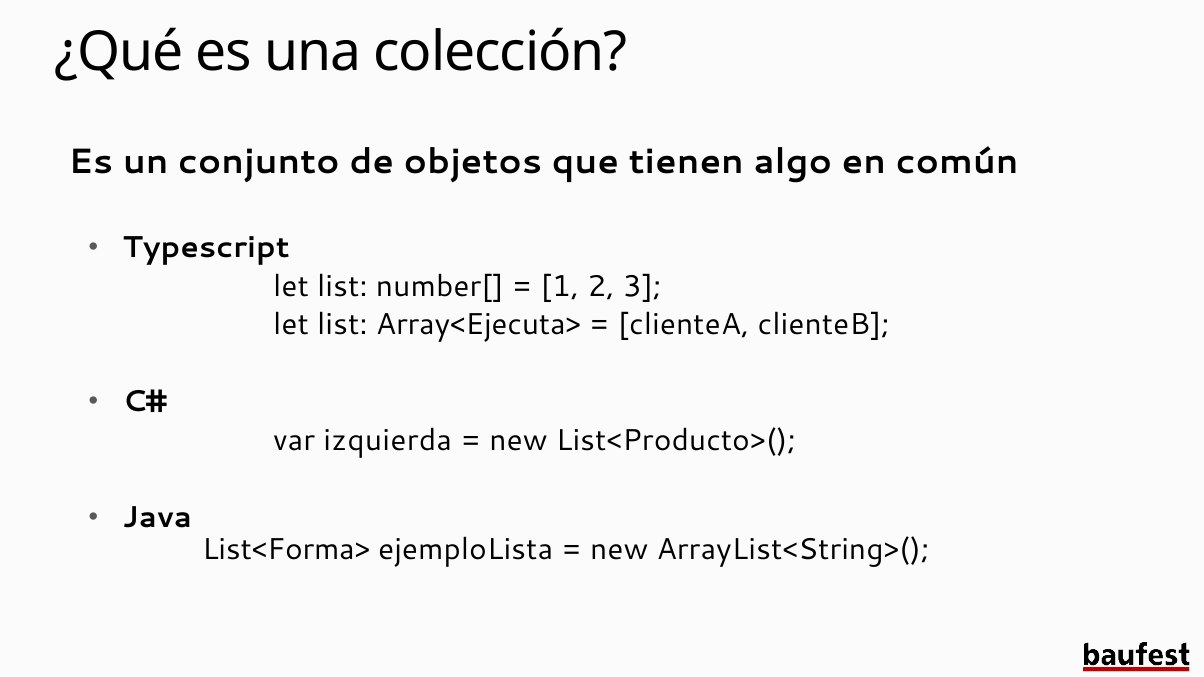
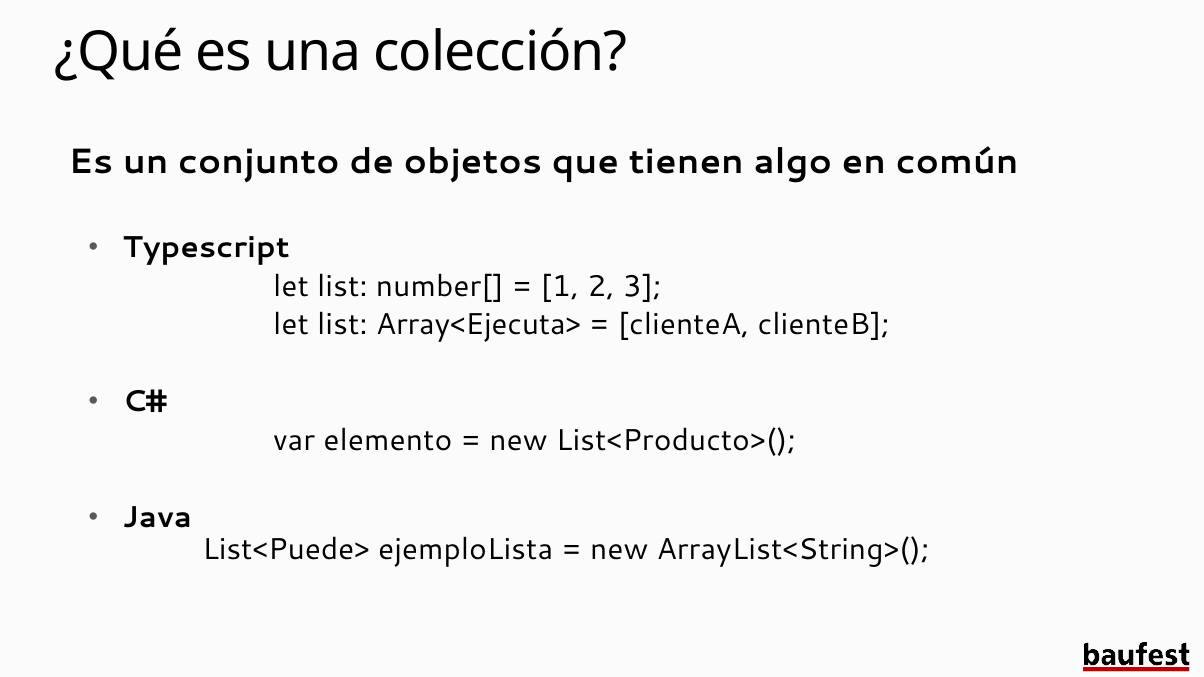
izquierda: izquierda -> elemento
List<Forma>: List<Forma> -> List<Puede>
